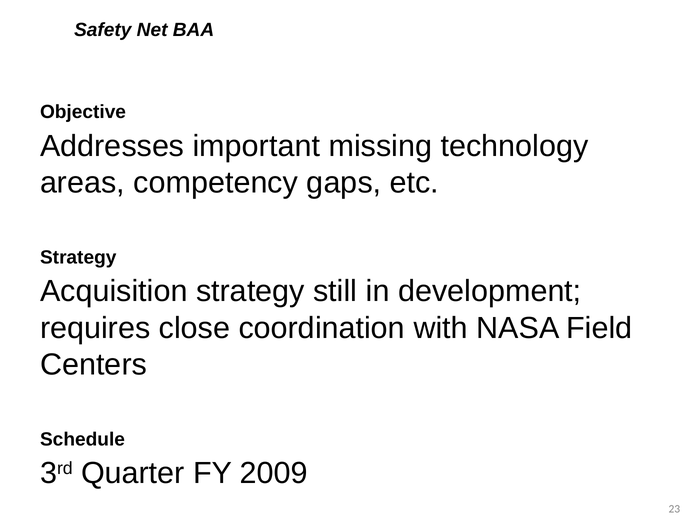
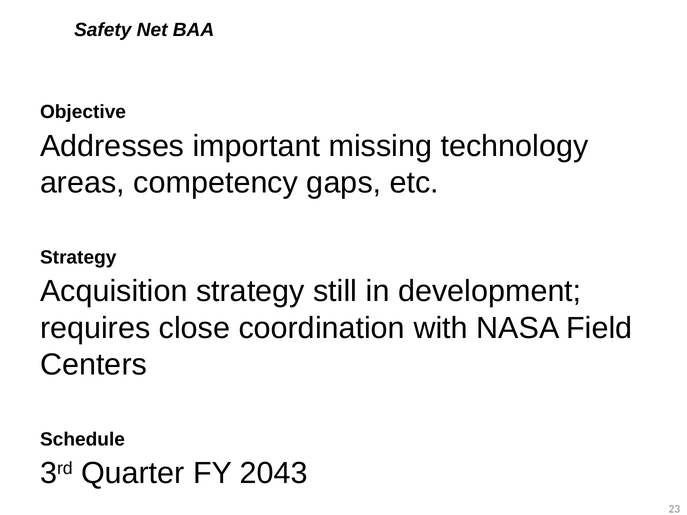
2009: 2009 -> 2043
